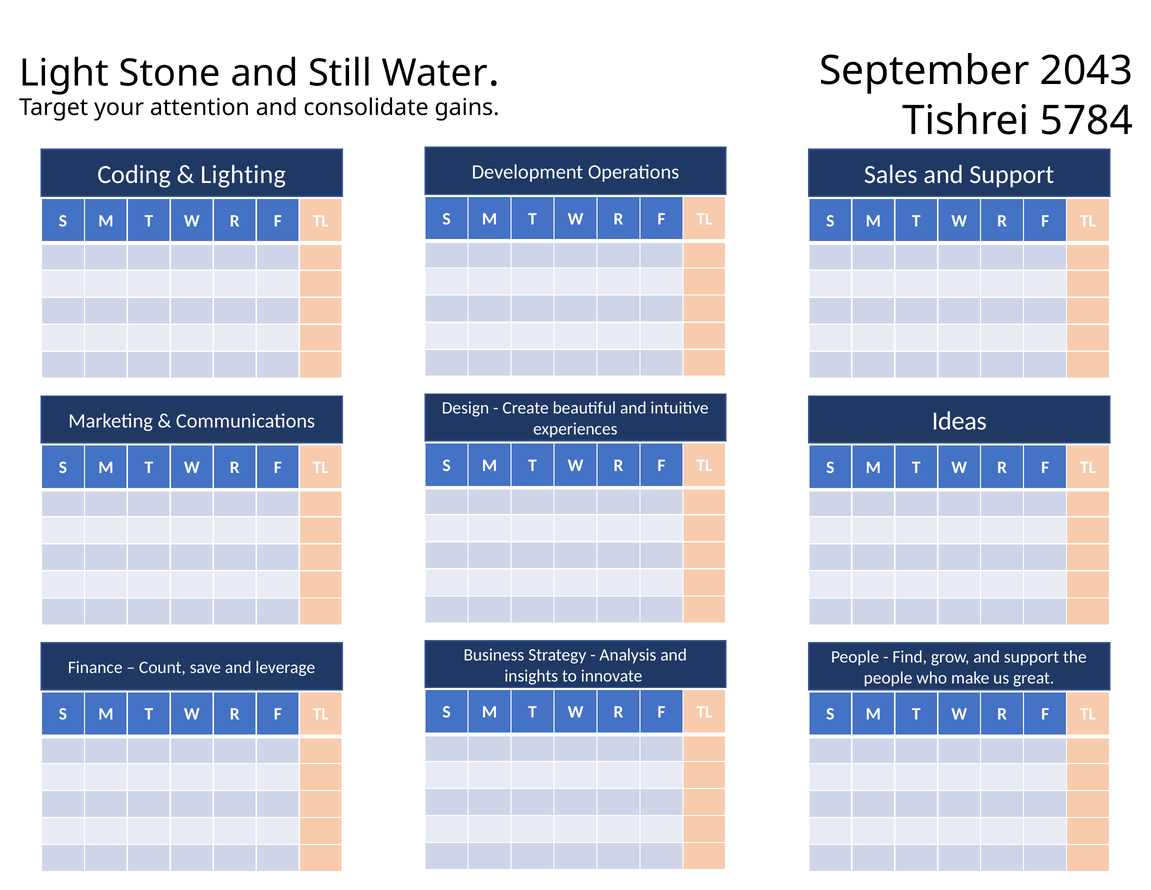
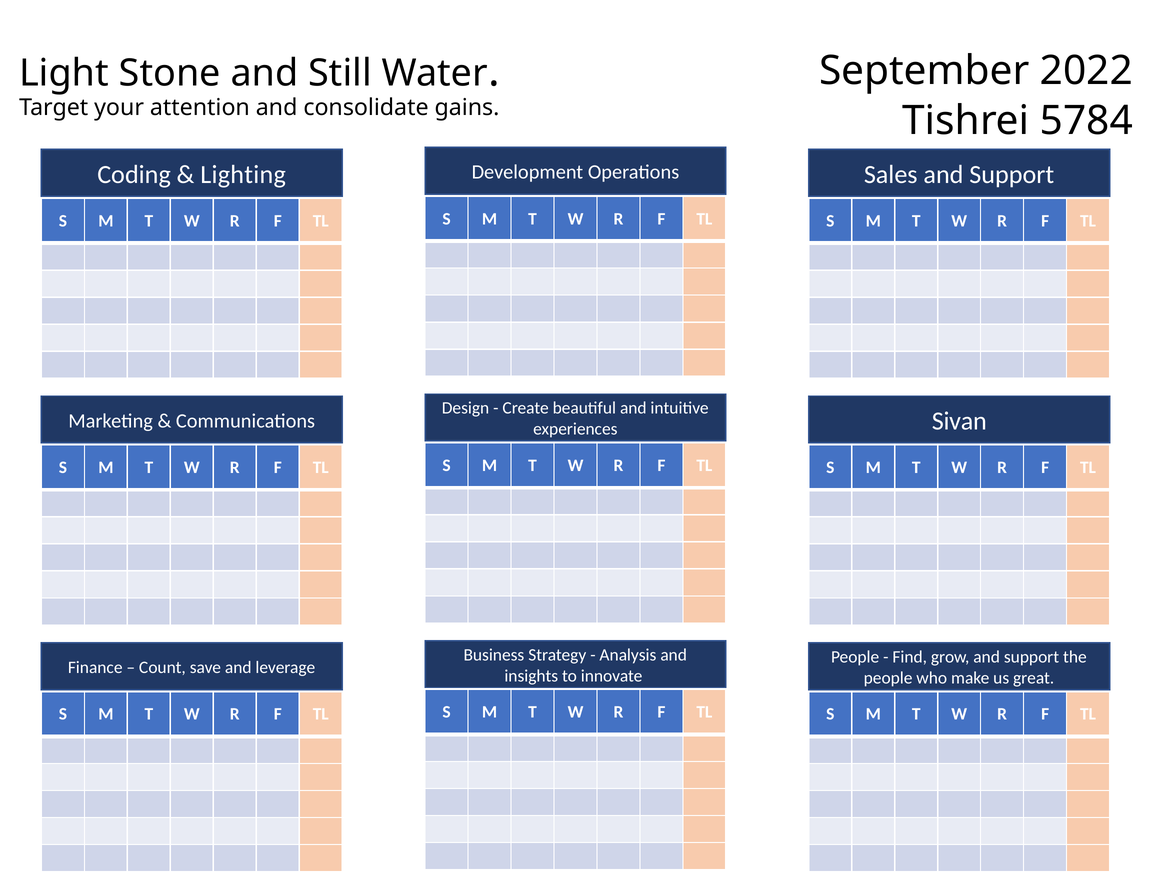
2043: 2043 -> 2022
Ideas: Ideas -> Sivan
